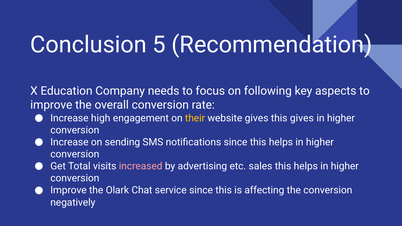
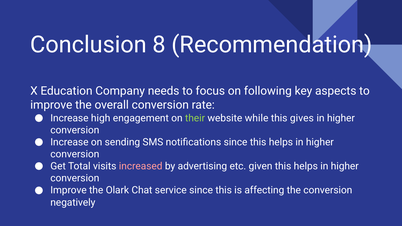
5: 5 -> 8
their colour: yellow -> light green
website gives: gives -> while
sales: sales -> given
